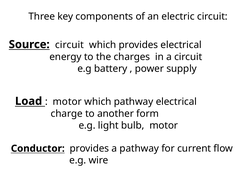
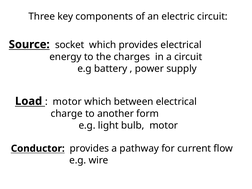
Source circuit: circuit -> socket
which pathway: pathway -> between
